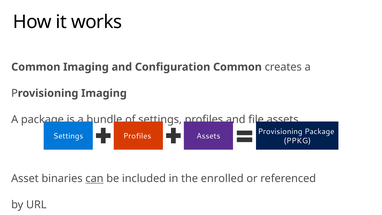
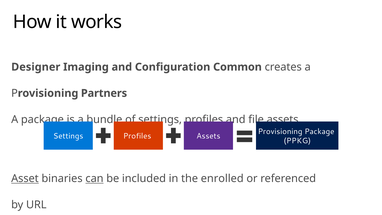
Common at (36, 67): Common -> Designer
Imaging at (104, 93): Imaging -> Partners
Asset underline: none -> present
